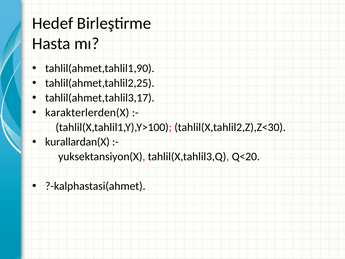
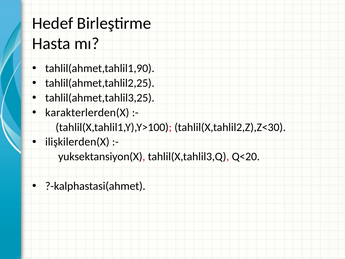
tahlil(ahmet,tahlil3,17: tahlil(ahmet,tahlil3,17 -> tahlil(ahmet,tahlil3,25
kurallardan(X: kurallardan(X -> ilişkilerden(X
